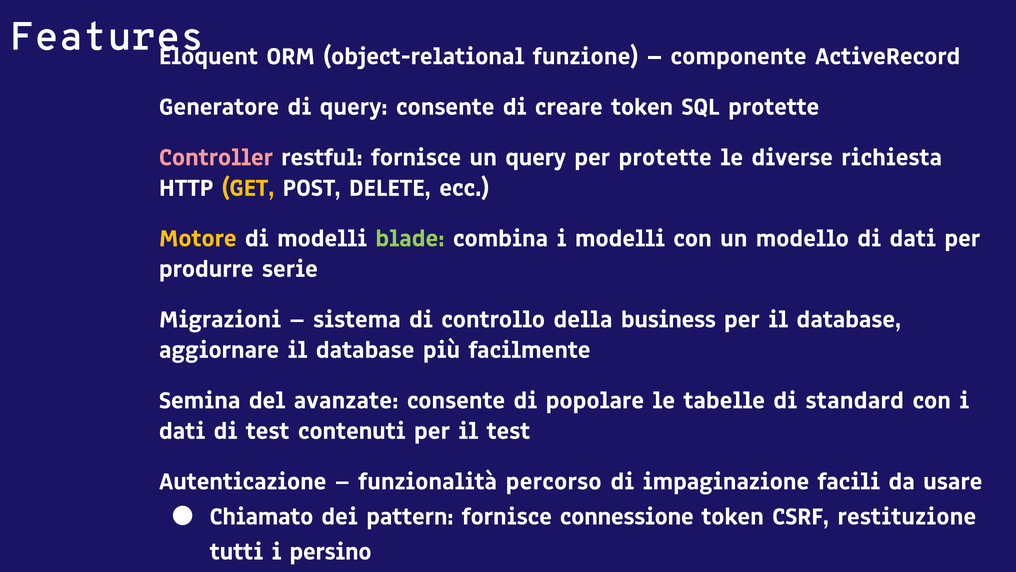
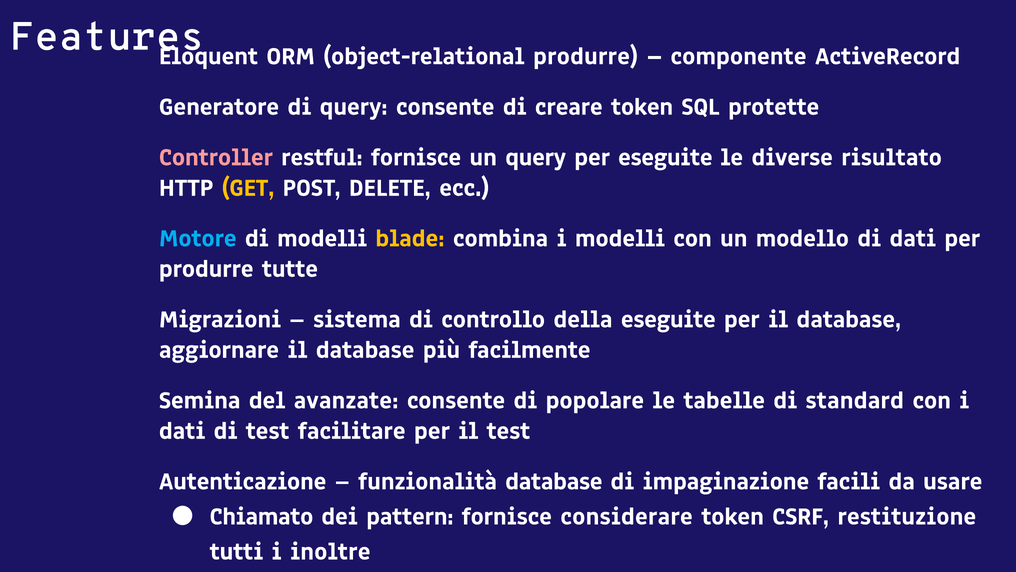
object-relational funzione: funzione -> produrre
per protette: protette -> eseguite
richiesta: richiesta -> risultato
Motore colour: yellow -> light blue
blade colour: light green -> yellow
serie: serie -> tutte
della business: business -> eseguite
contenuti: contenuti -> facilitare
funzionalità percorso: percorso -> database
connessione: connessione -> considerare
persino: persino -> inoltre
